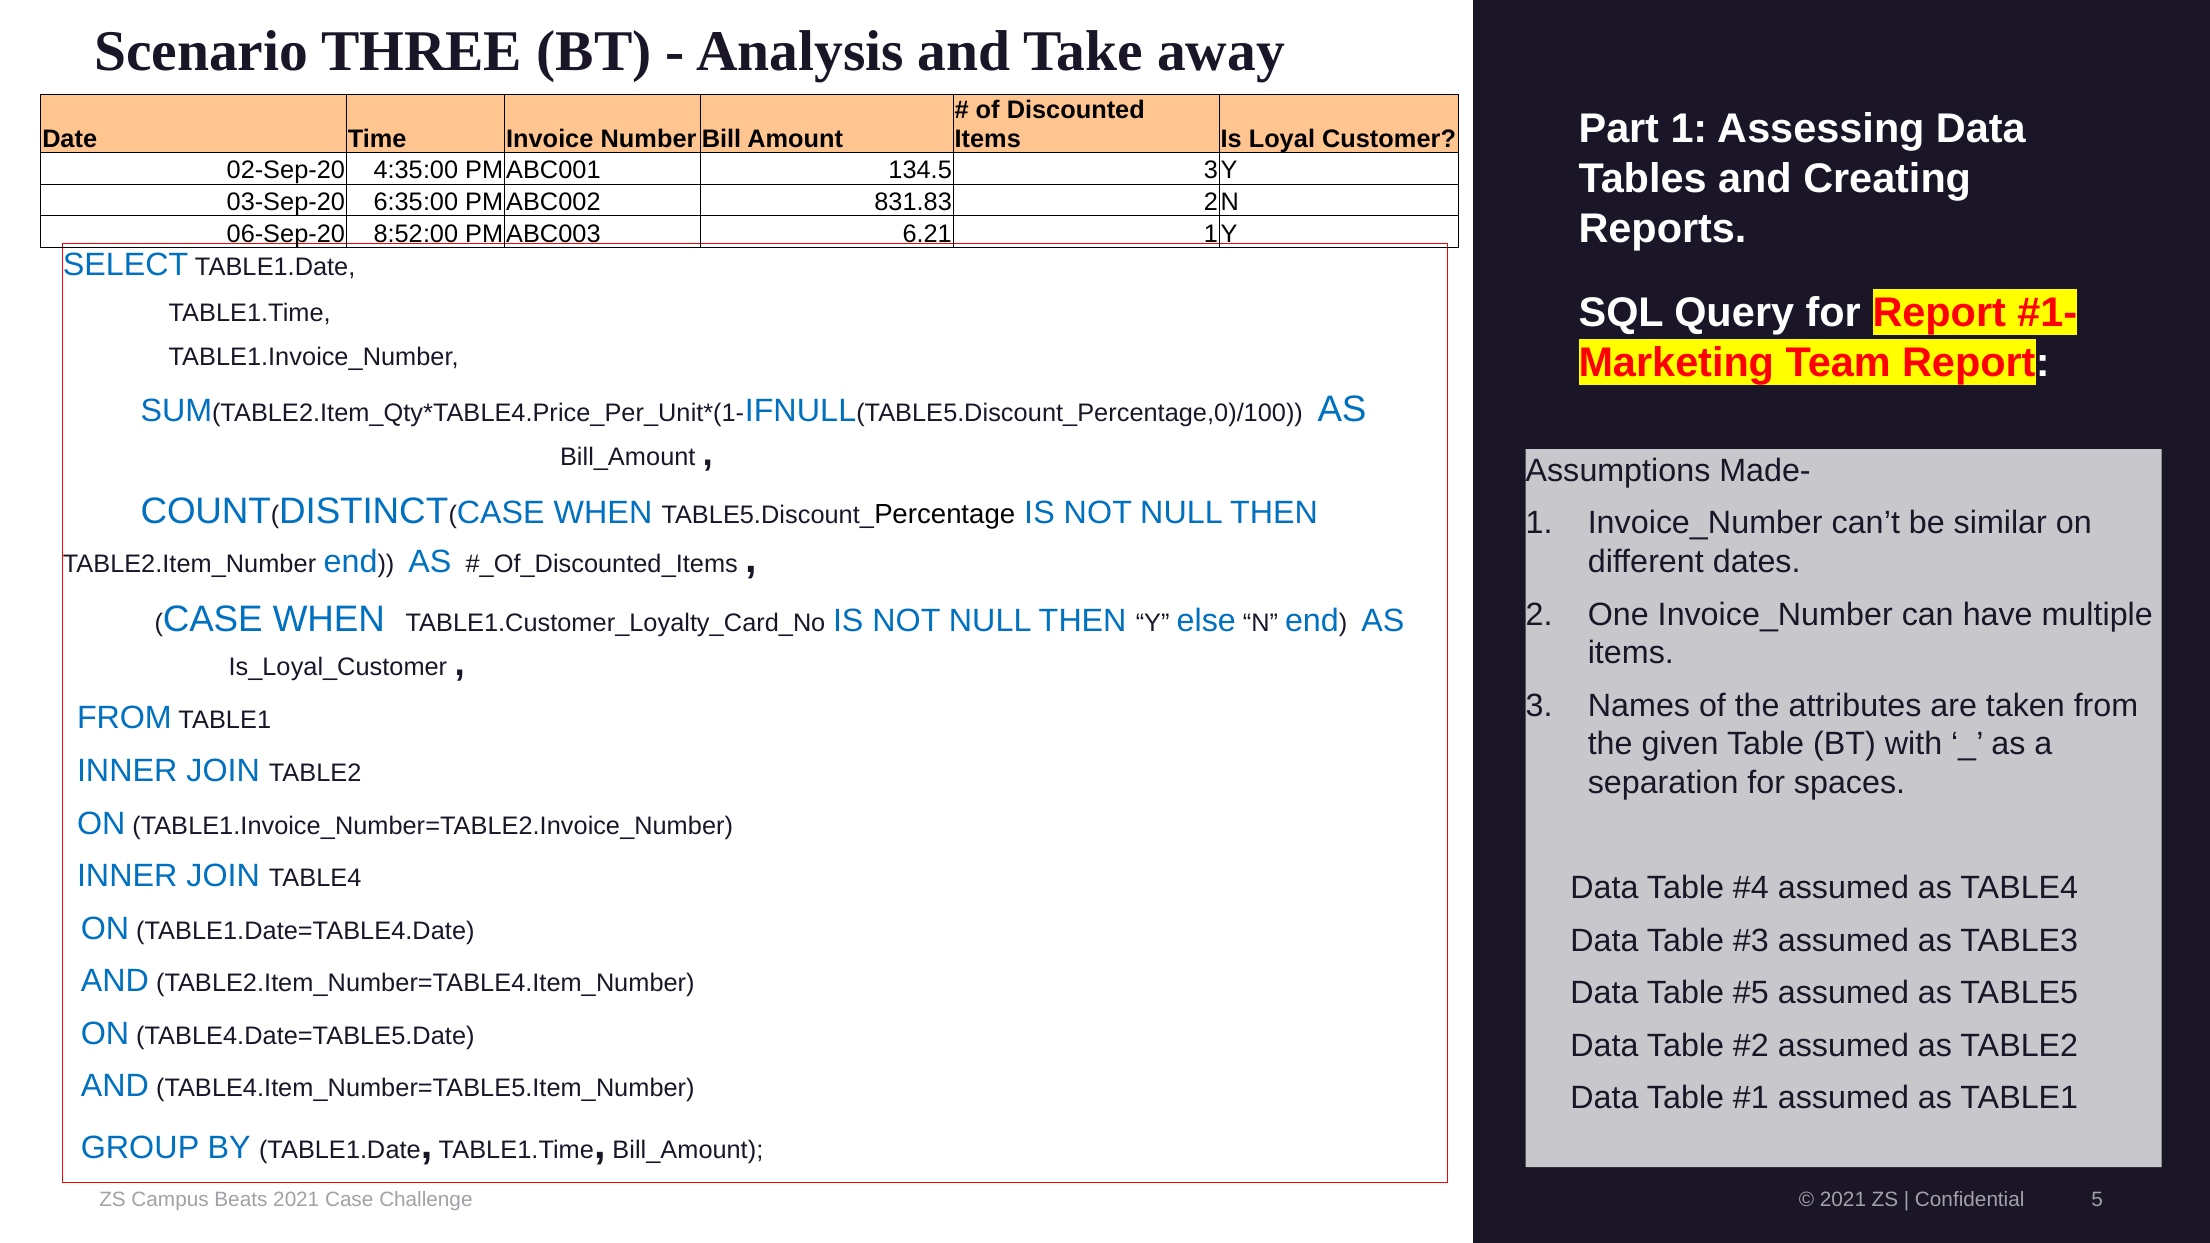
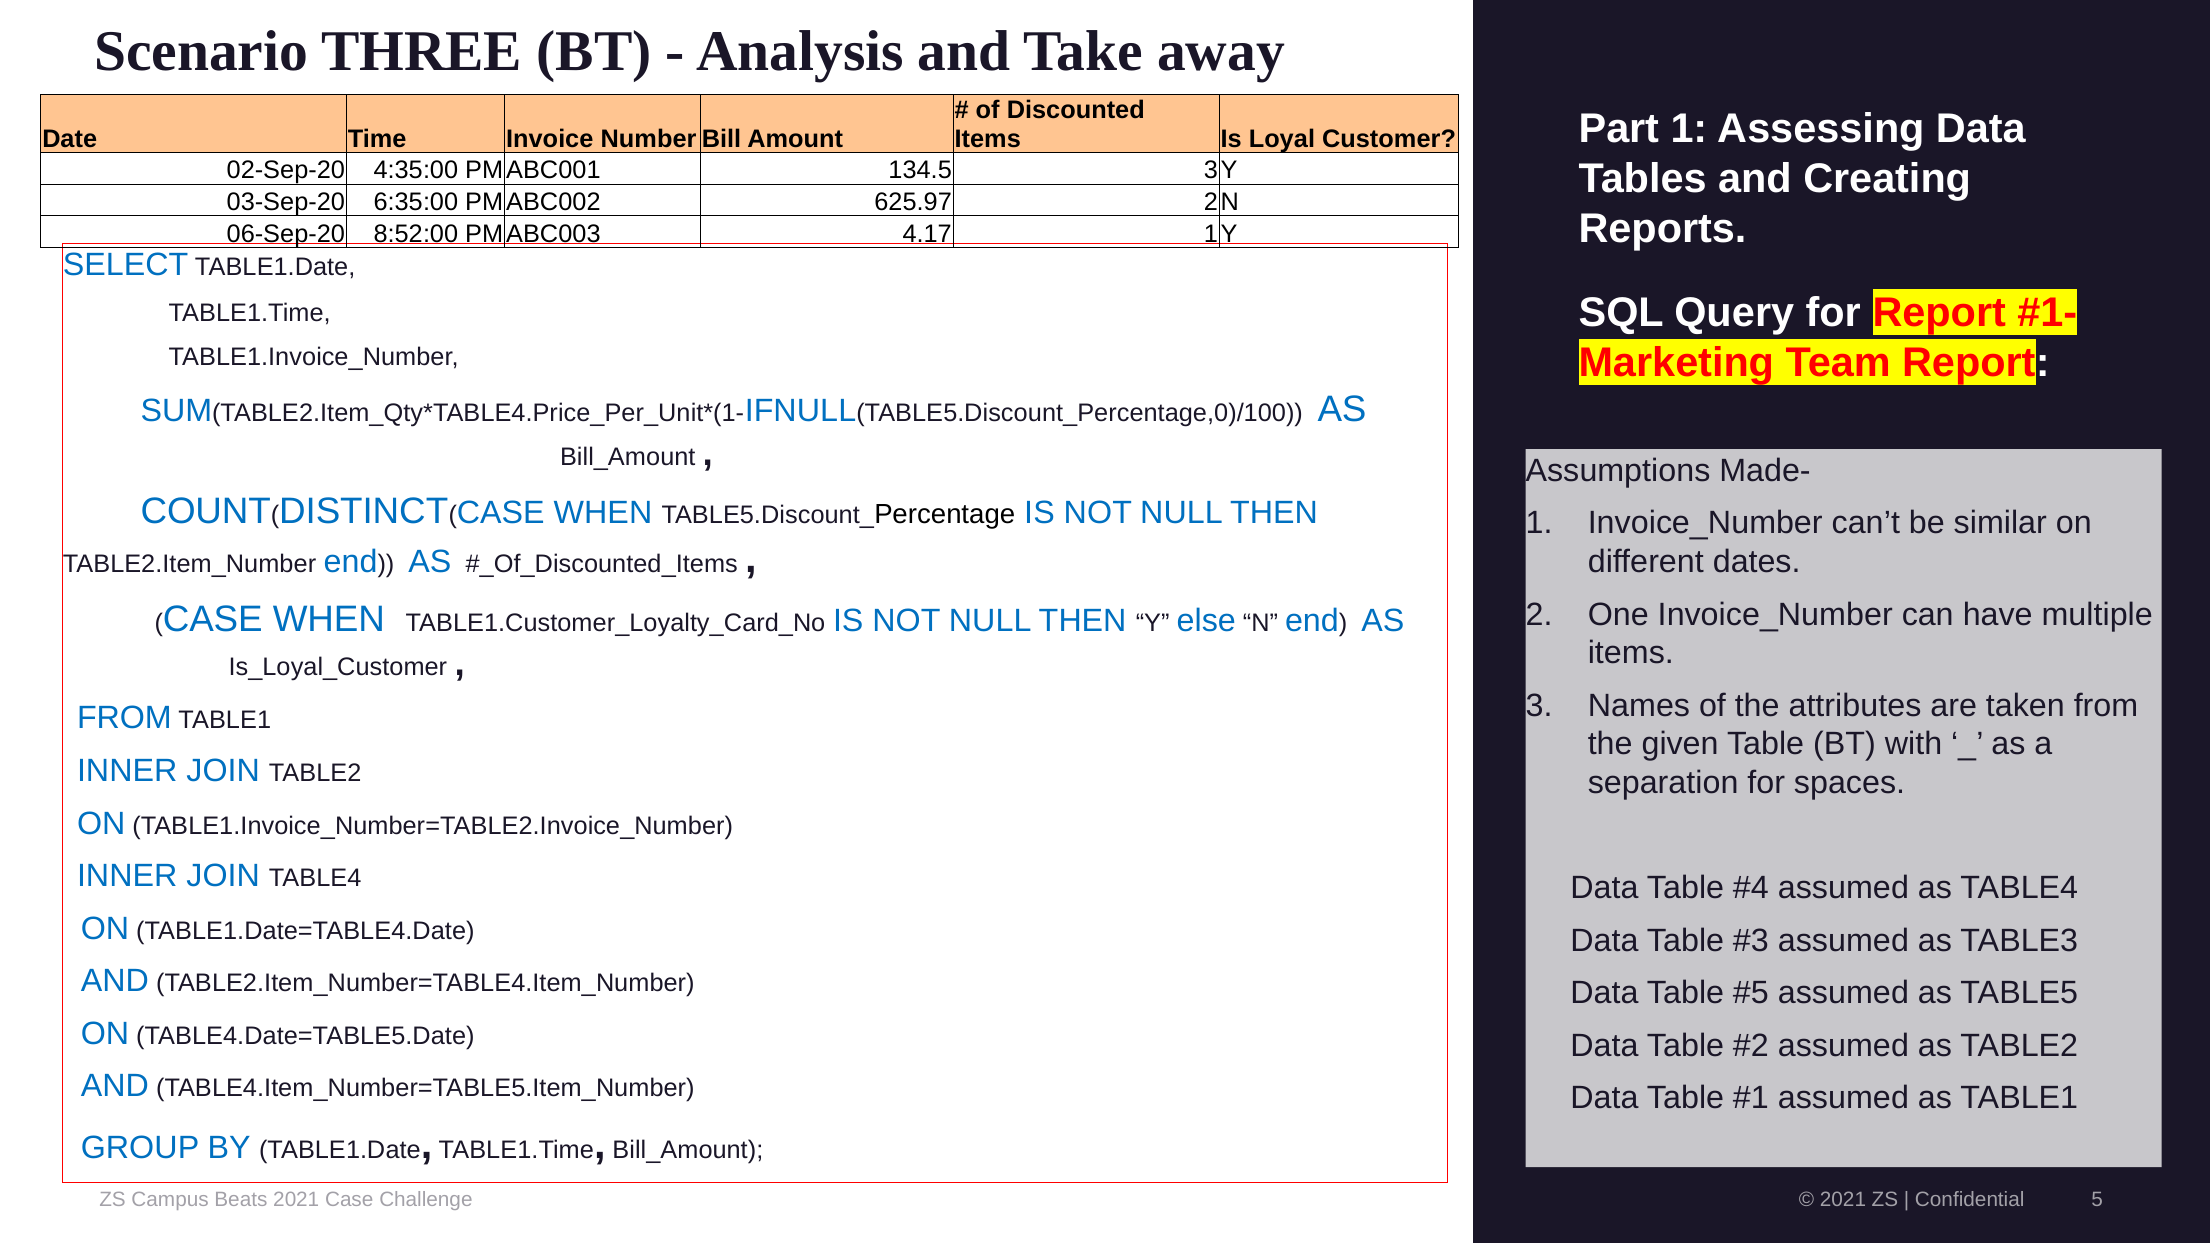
831.83: 831.83 -> 625.97
6.21: 6.21 -> 4.17
